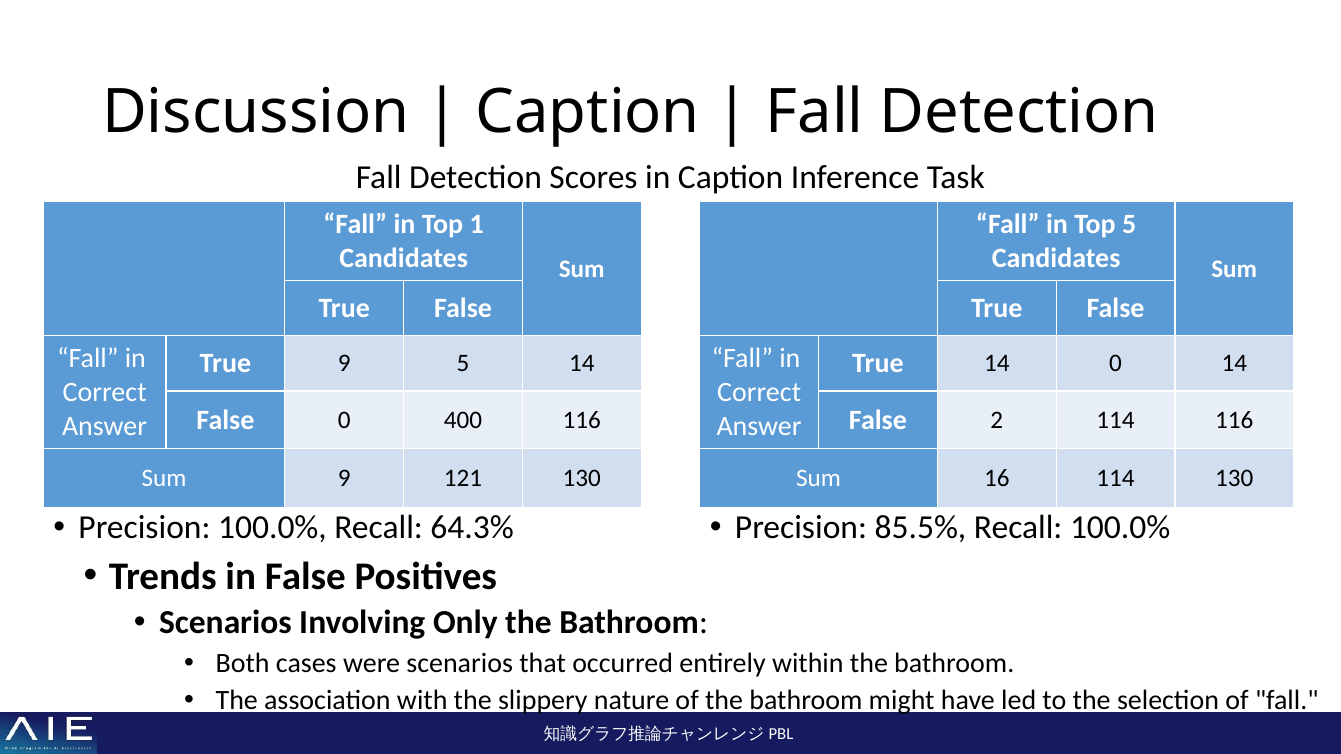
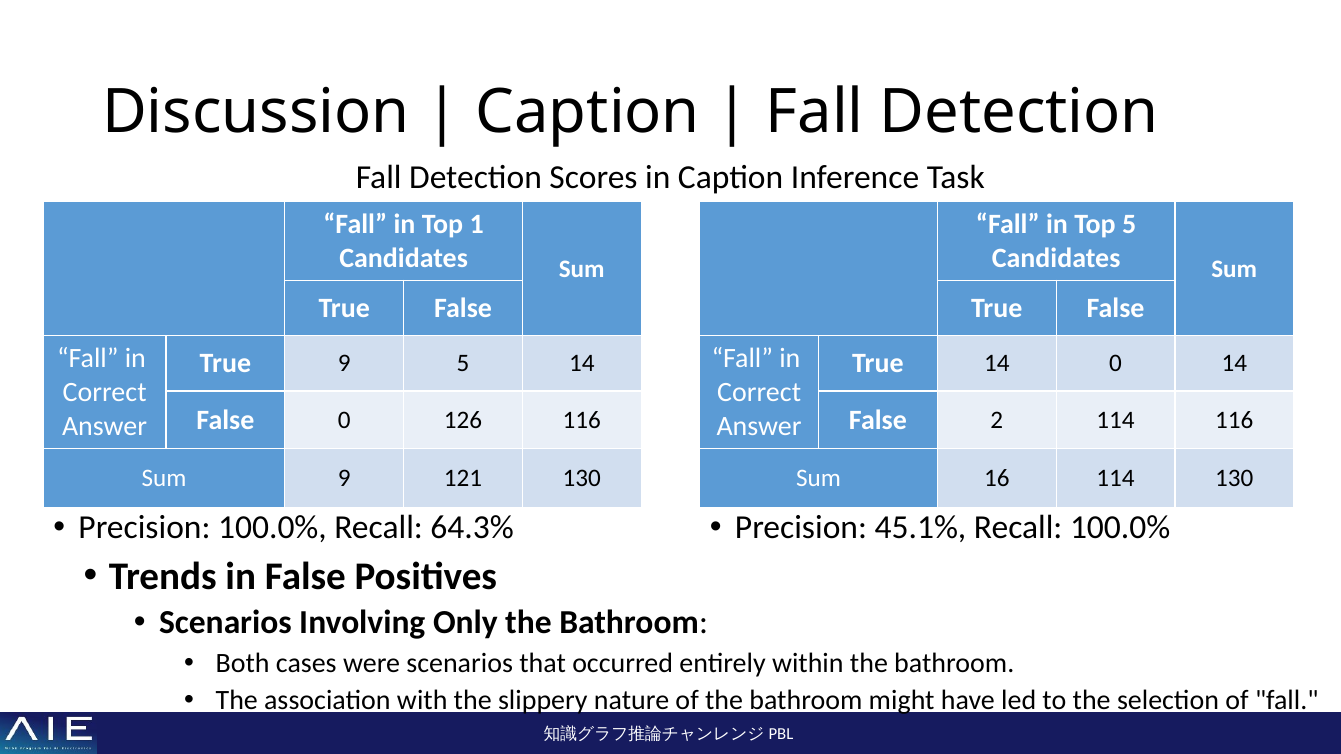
400: 400 -> 126
85.5%: 85.5% -> 45.1%
